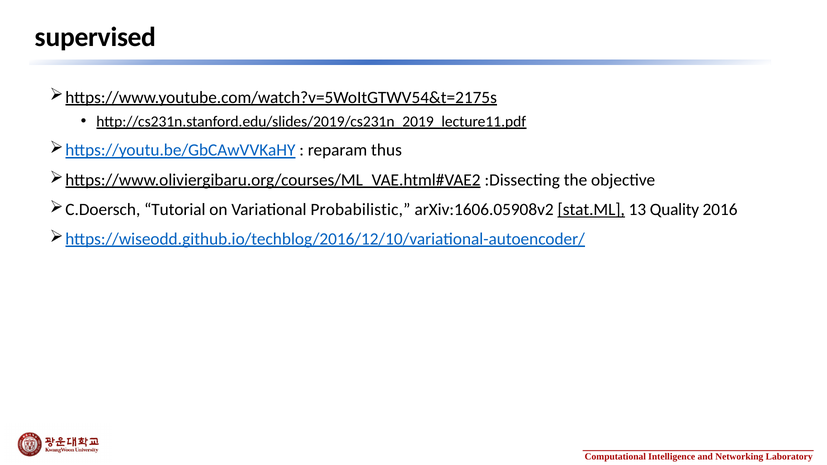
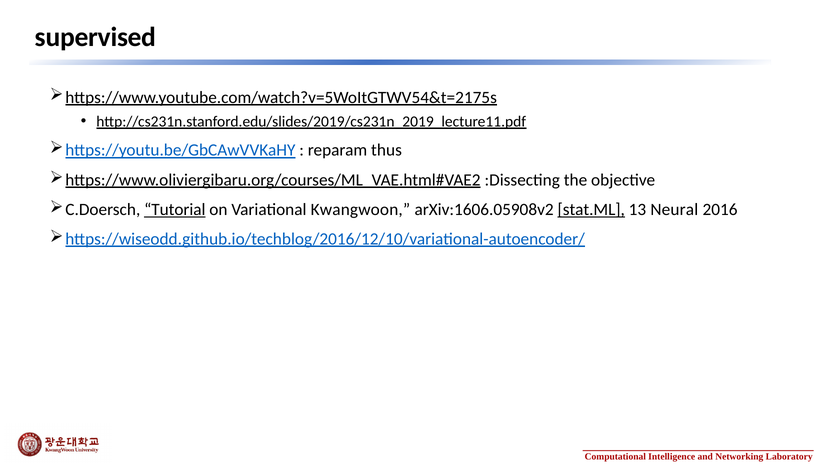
Tutorial underline: none -> present
Probabilistic: Probabilistic -> Kwangwoon
Quality: Quality -> Neural
